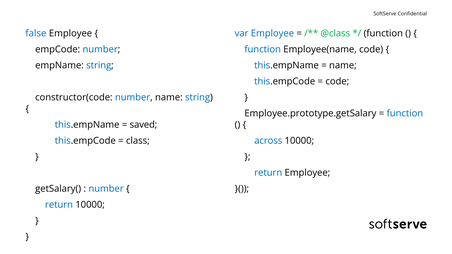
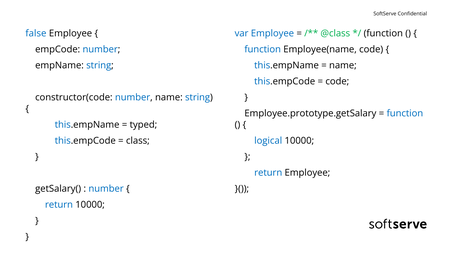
saved: saved -> typed
across: across -> logical
